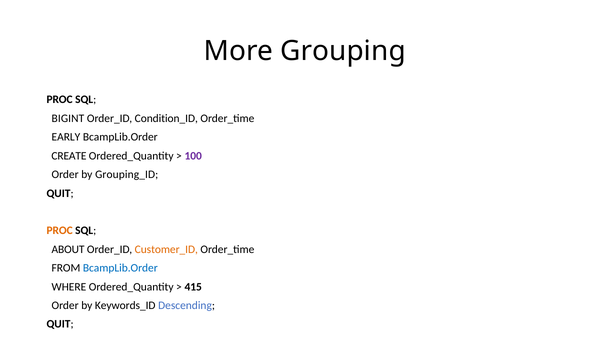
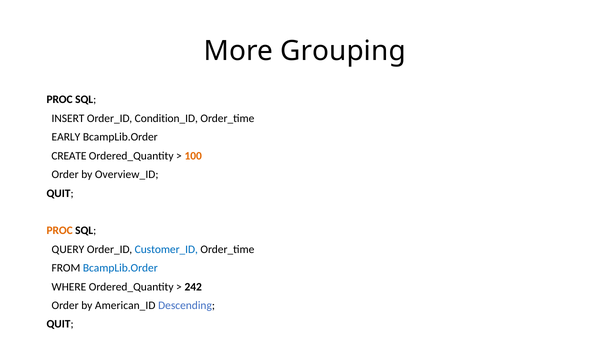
BIGINT: BIGINT -> INSERT
100 colour: purple -> orange
Grouping_ID: Grouping_ID -> Overview_ID
ABOUT: ABOUT -> QUERY
Customer_ID colour: orange -> blue
415: 415 -> 242
Keywords_ID: Keywords_ID -> American_ID
